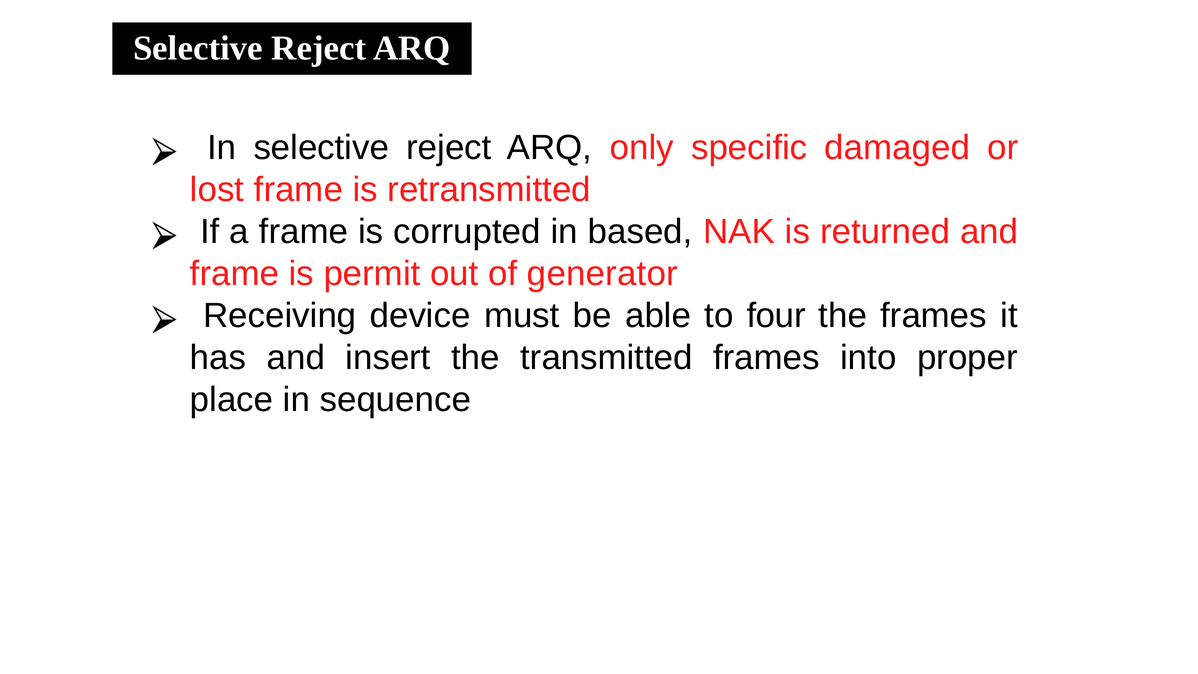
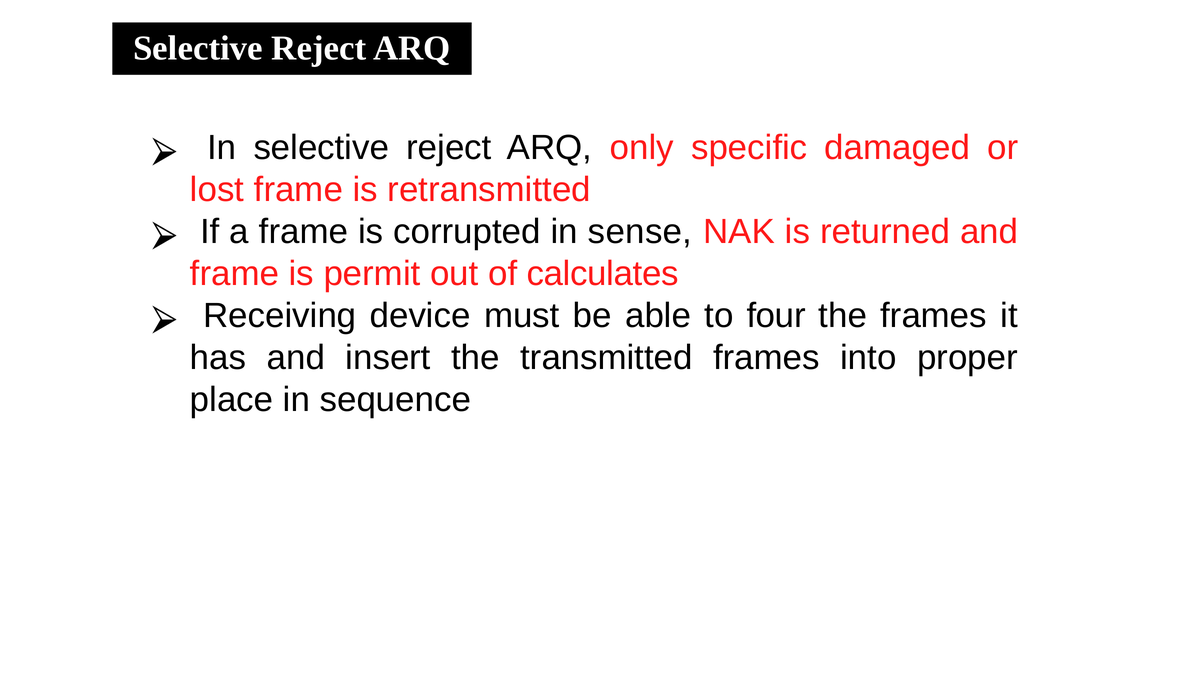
based: based -> sense
generator: generator -> calculates
